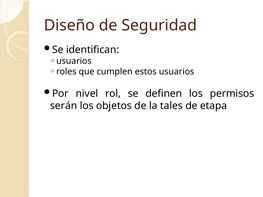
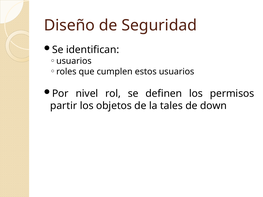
serán: serán -> partir
etapa: etapa -> down
